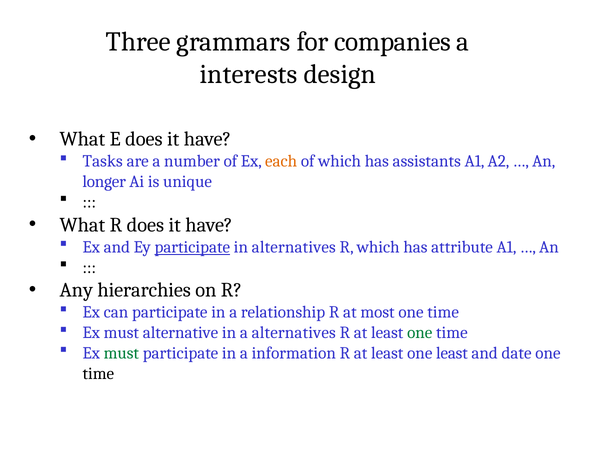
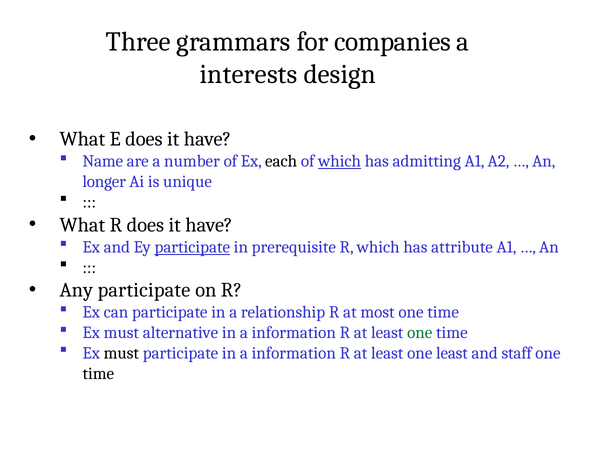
Tasks: Tasks -> Name
each colour: orange -> black
which at (340, 161) underline: none -> present
assistants: assistants -> admitting
in alternatives: alternatives -> prerequisite
Any hierarchies: hierarchies -> participate
alternatives at (294, 333): alternatives -> information
must at (121, 353) colour: green -> black
date: date -> staff
